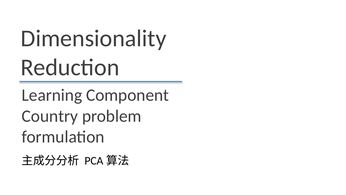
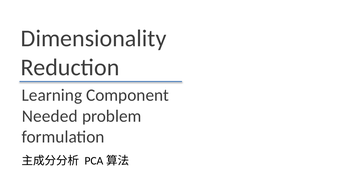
Country: Country -> Needed
